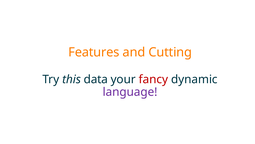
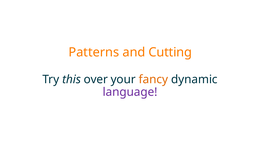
Features: Features -> Patterns
data: data -> over
fancy colour: red -> orange
